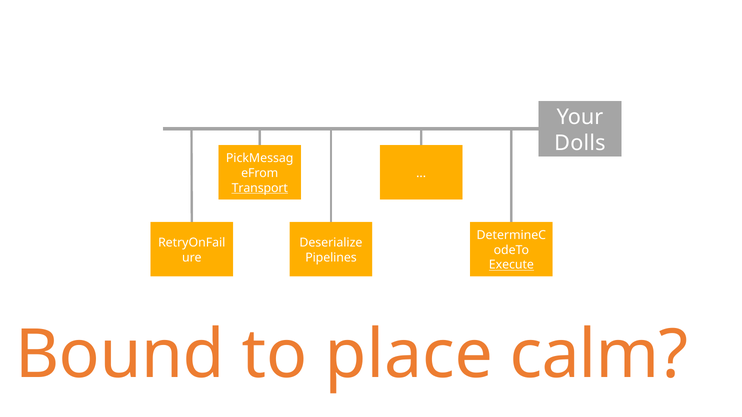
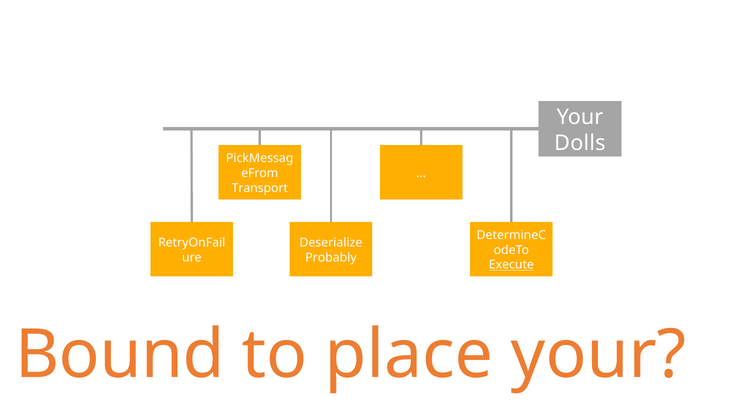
Transport underline: present -> none
Pipelines: Pipelines -> Probably
place calm: calm -> your
